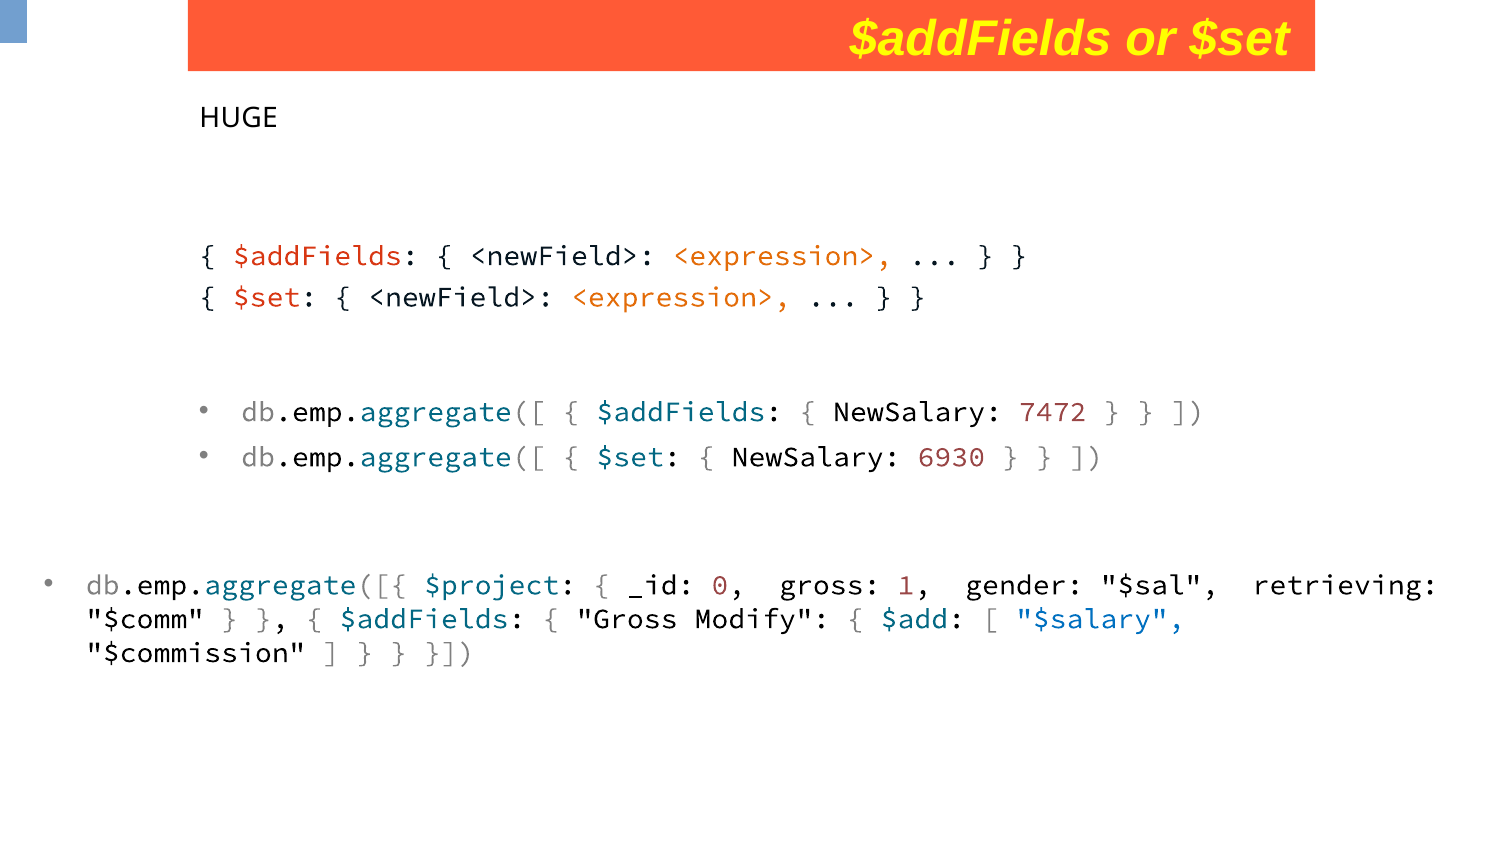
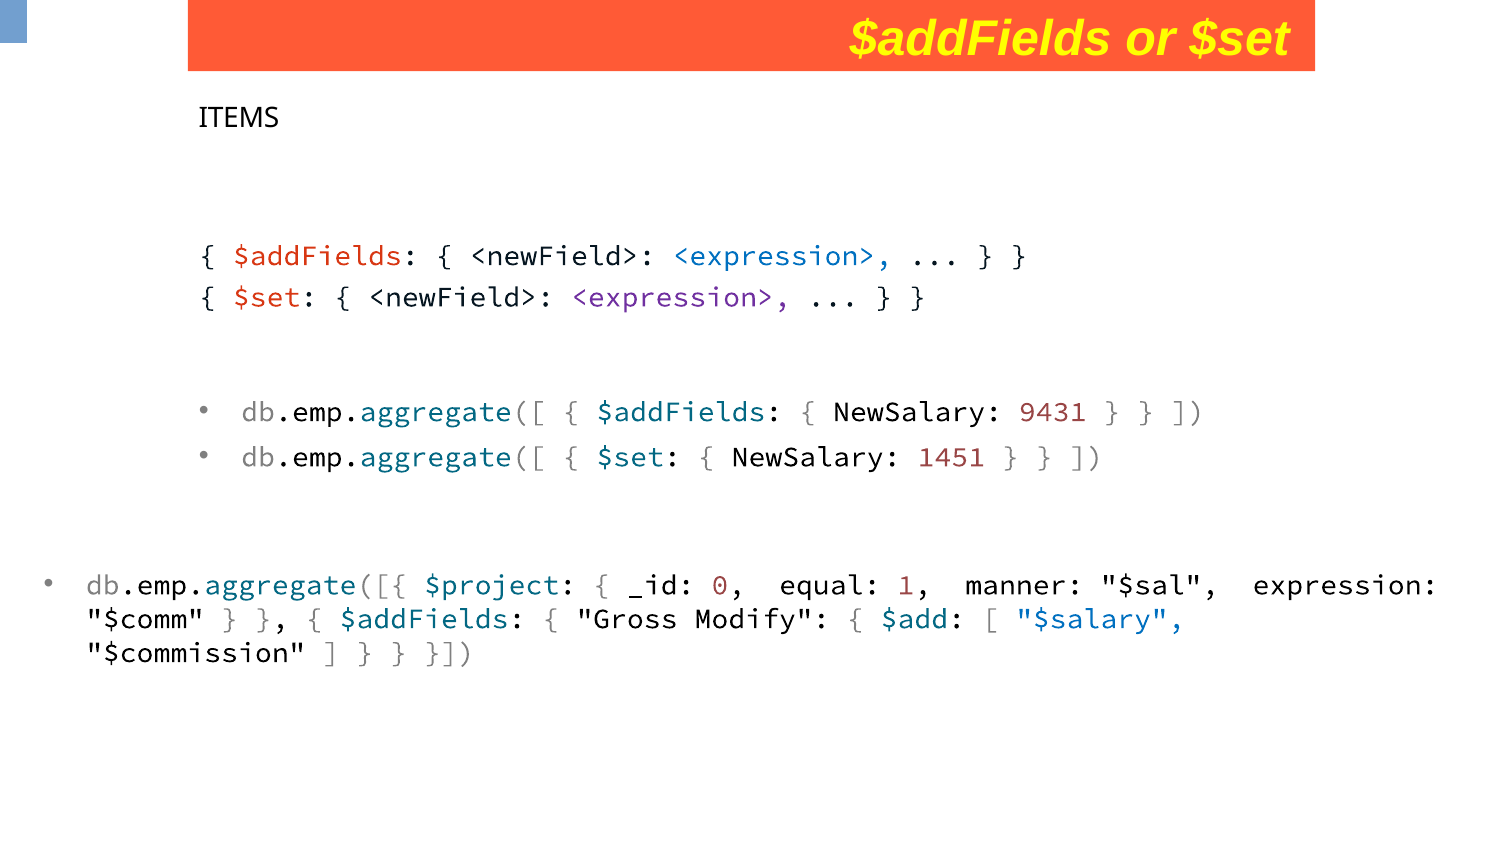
HUGE: HUGE -> ITEMS
<expression> at (782, 256) colour: orange -> blue
<expression> at (681, 297) colour: orange -> purple
7472: 7472 -> 9431
6930: 6930 -> 1451
0 gross: gross -> equal
gender: gender -> manner
retrieving: retrieving -> expression
